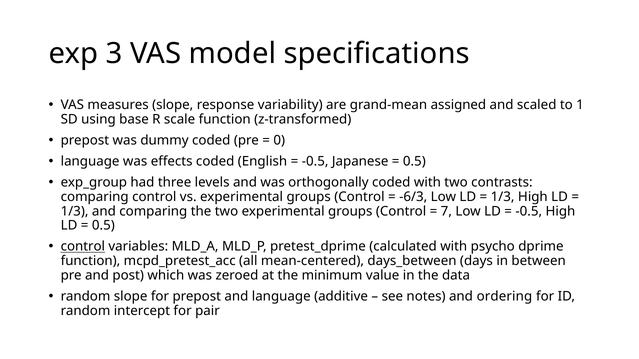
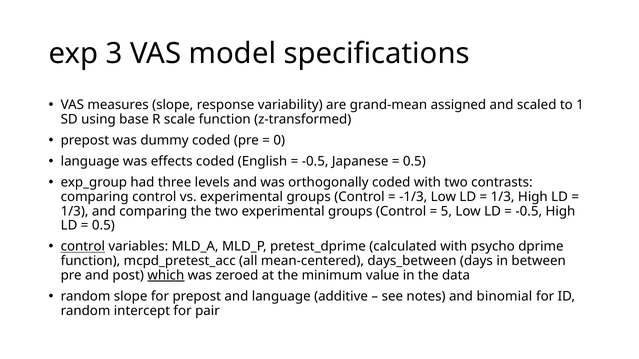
-6/3: -6/3 -> -1/3
7: 7 -> 5
which underline: none -> present
ordering: ordering -> binomial
